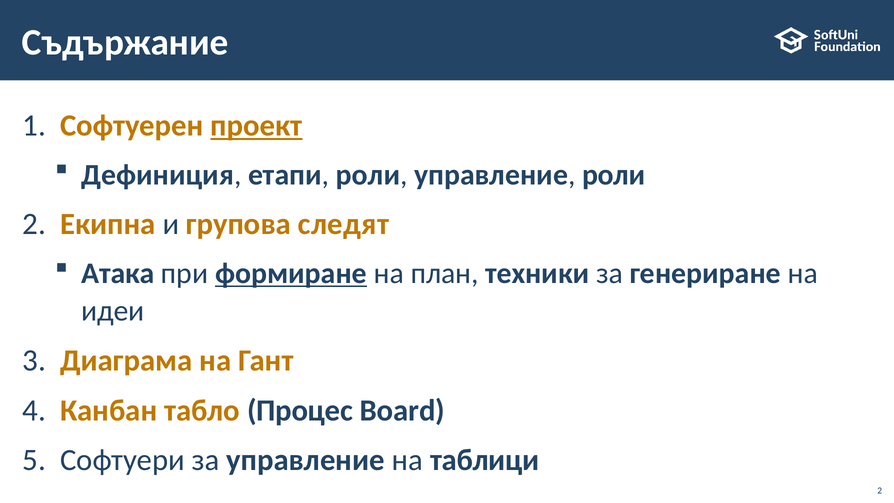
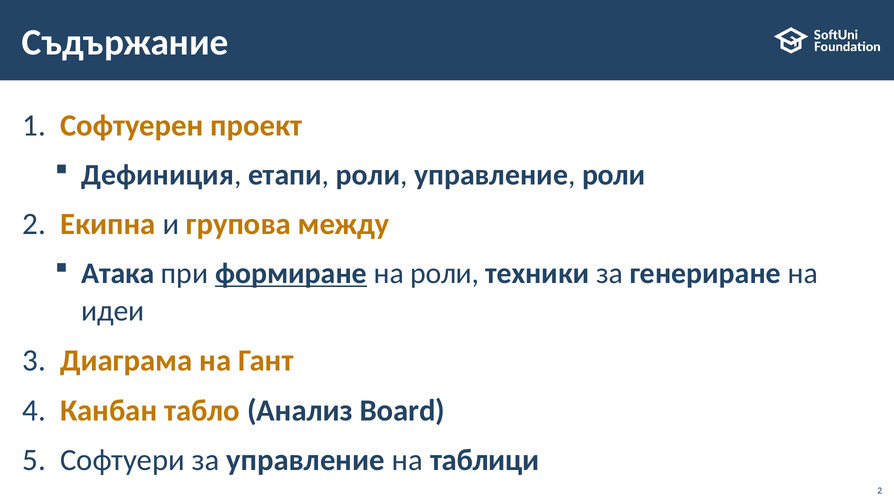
проект underline: present -> none
следят: следят -> между
на план: план -> роли
Процес: Процес -> Анализ
